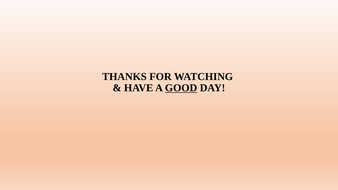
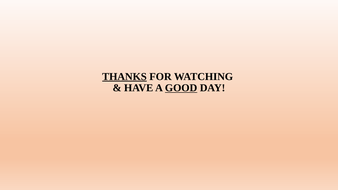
THANKS underline: none -> present
